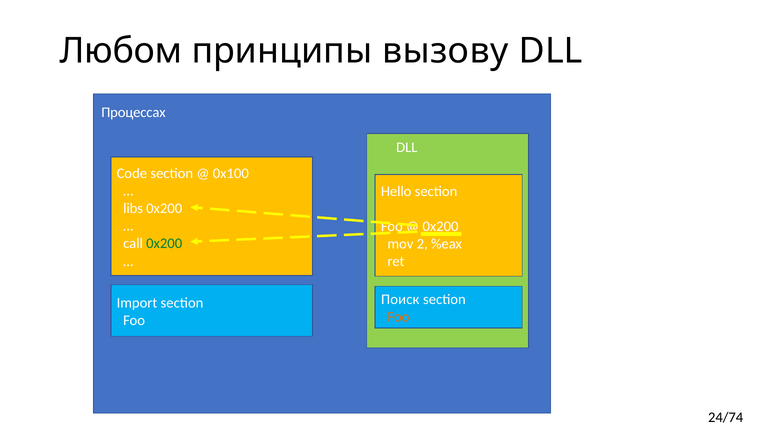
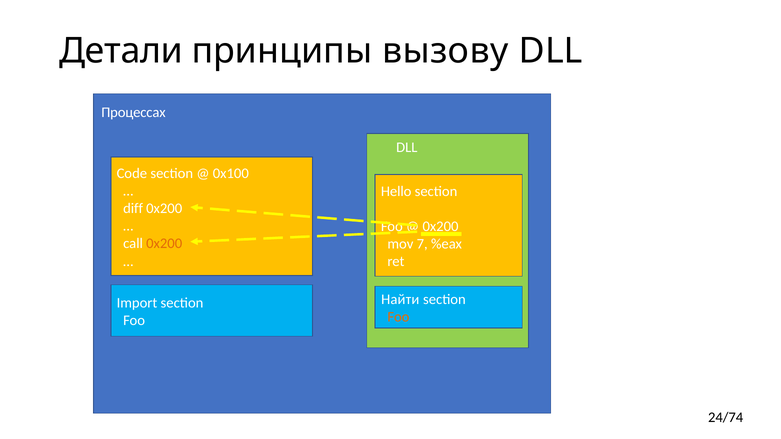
Любом: Любом -> Детали
libs: libs -> diff
0x200 at (164, 244) colour: green -> orange
2: 2 -> 7
Поиск: Поиск -> Найти
